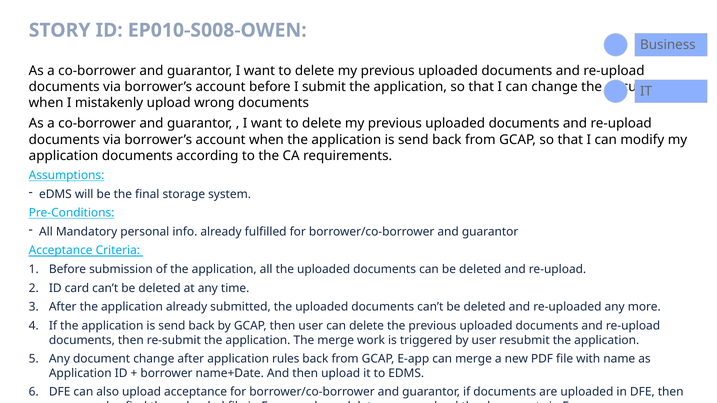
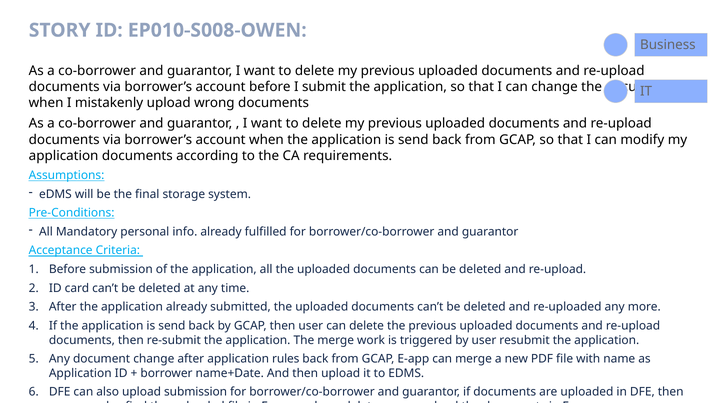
upload acceptance: acceptance -> submission
